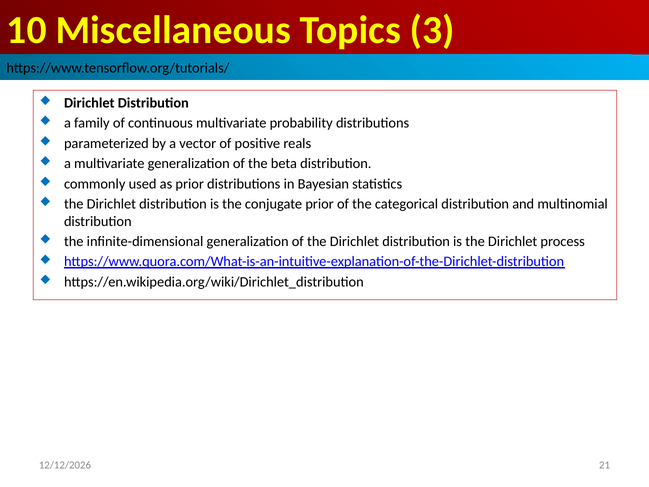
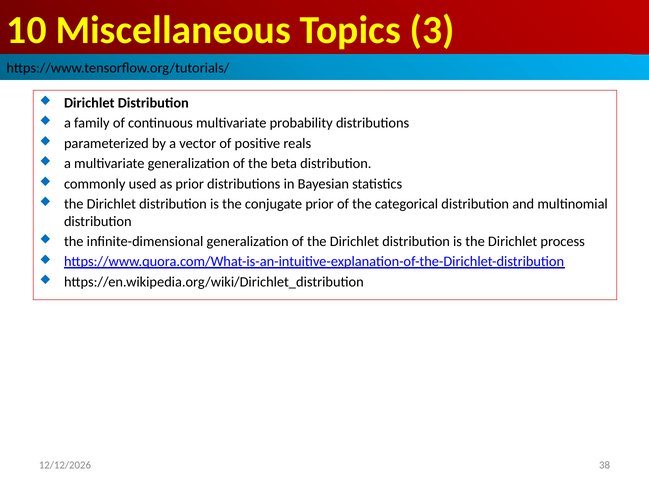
21: 21 -> 38
